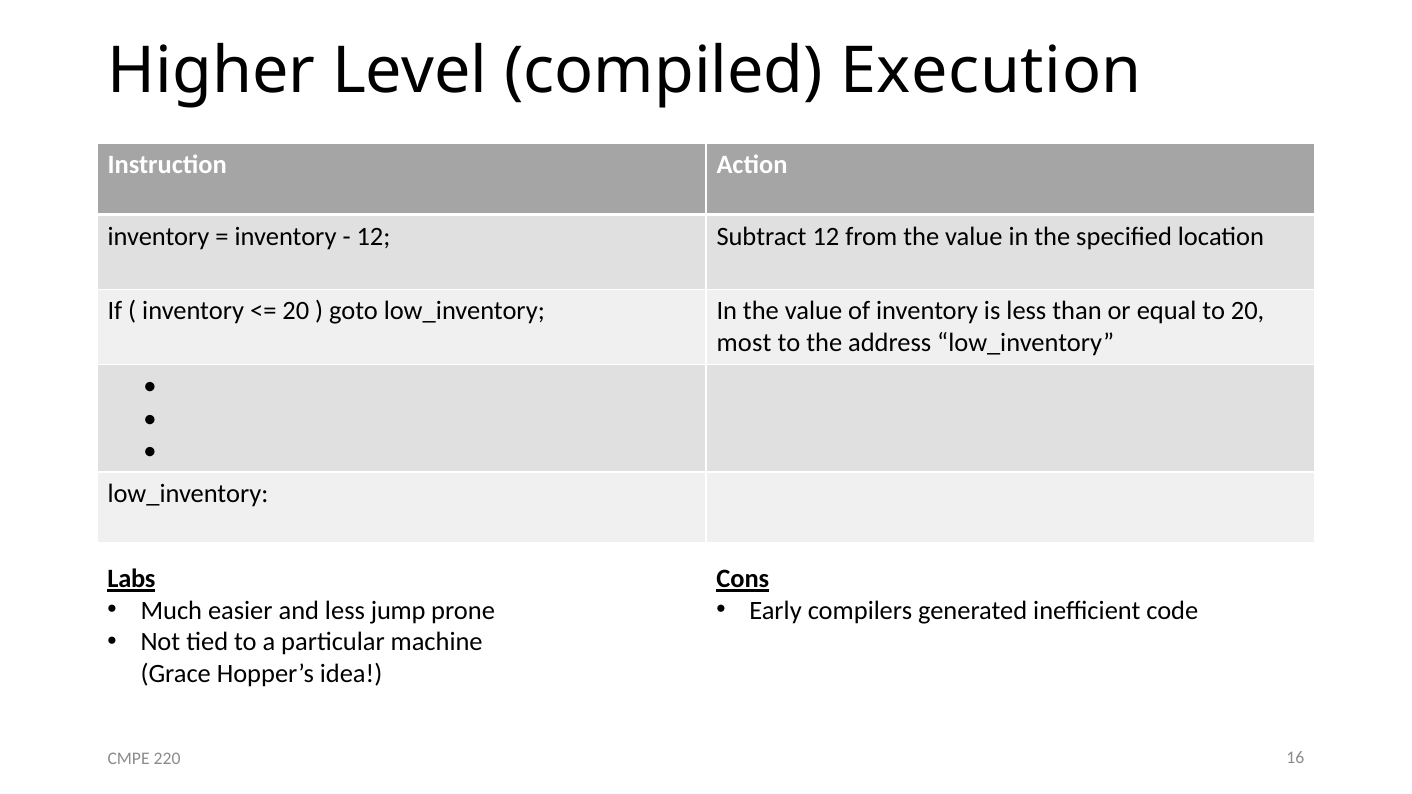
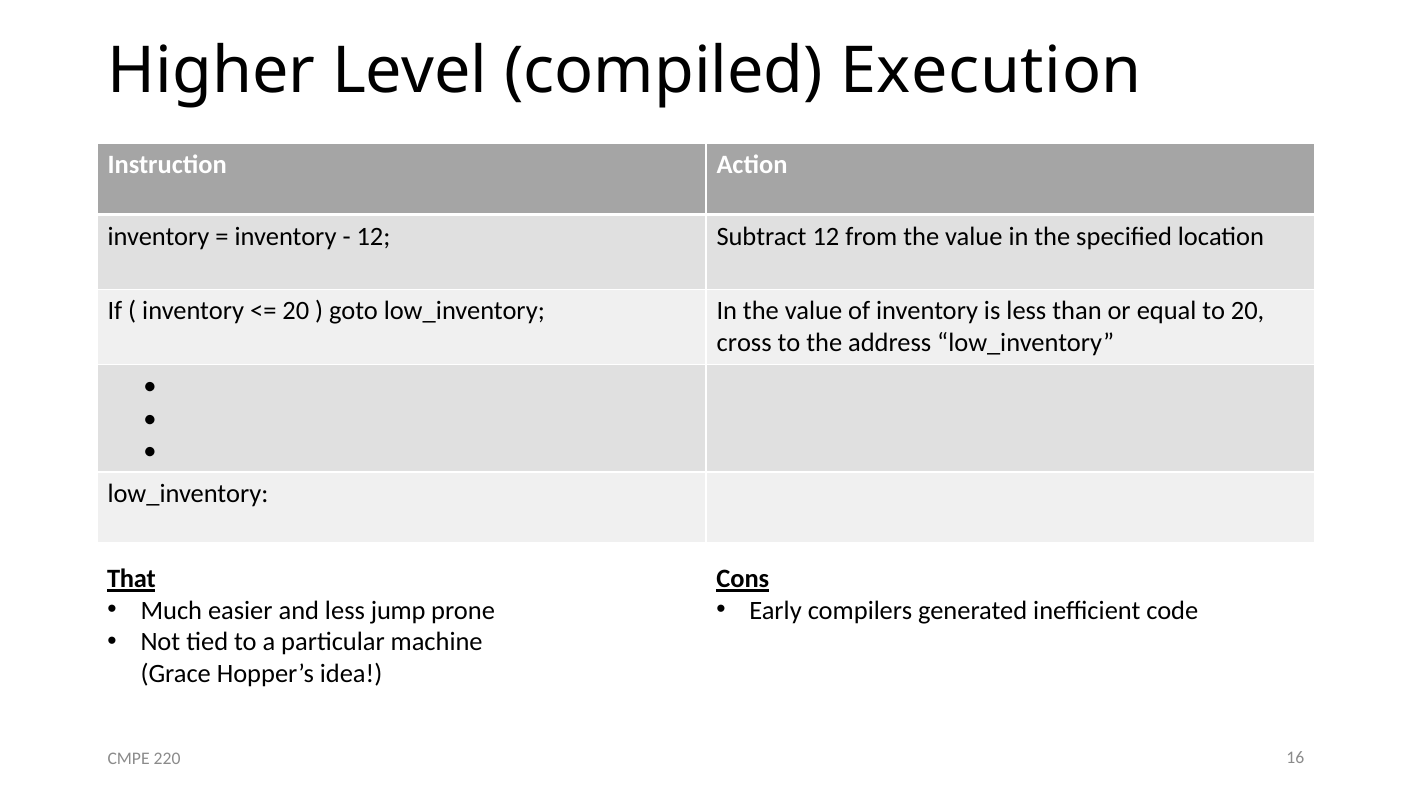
most: most -> cross
Labs: Labs -> That
